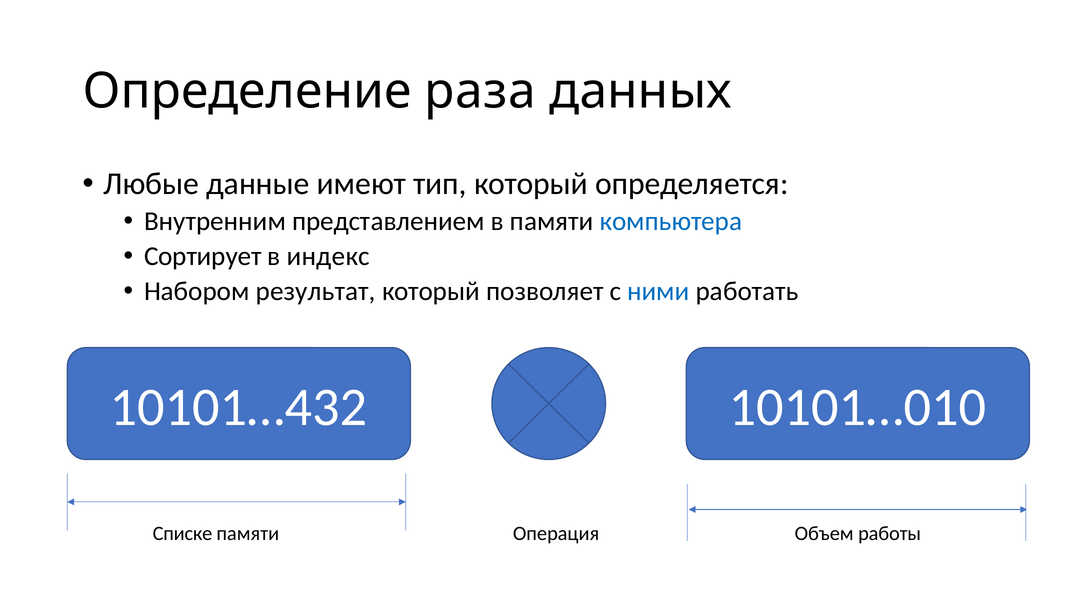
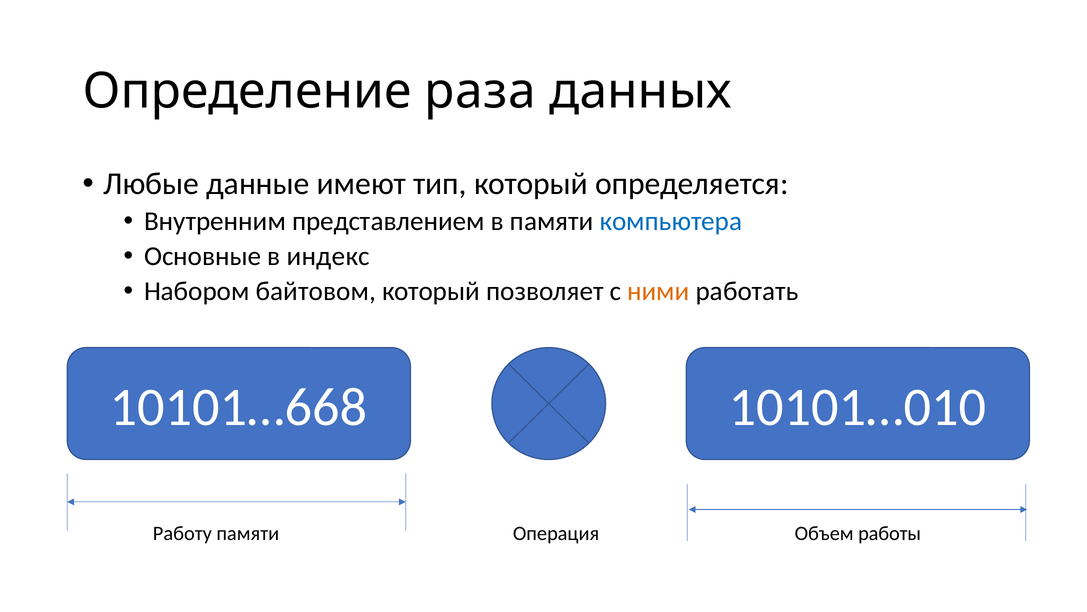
Сортирует: Сортирует -> Основные
результат: результат -> байтовом
ними colour: blue -> orange
10101…432: 10101…432 -> 10101…668
Списке: Списке -> Работу
